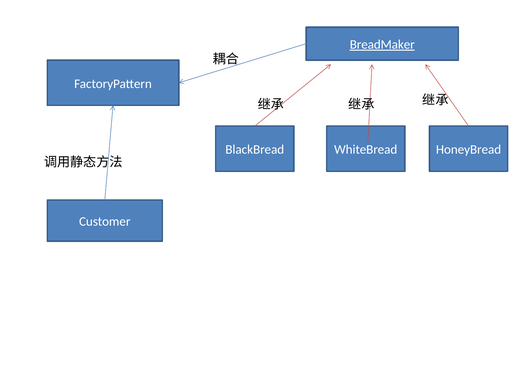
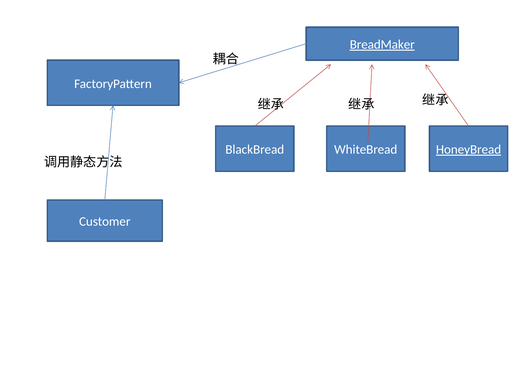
HoneyBread underline: none -> present
